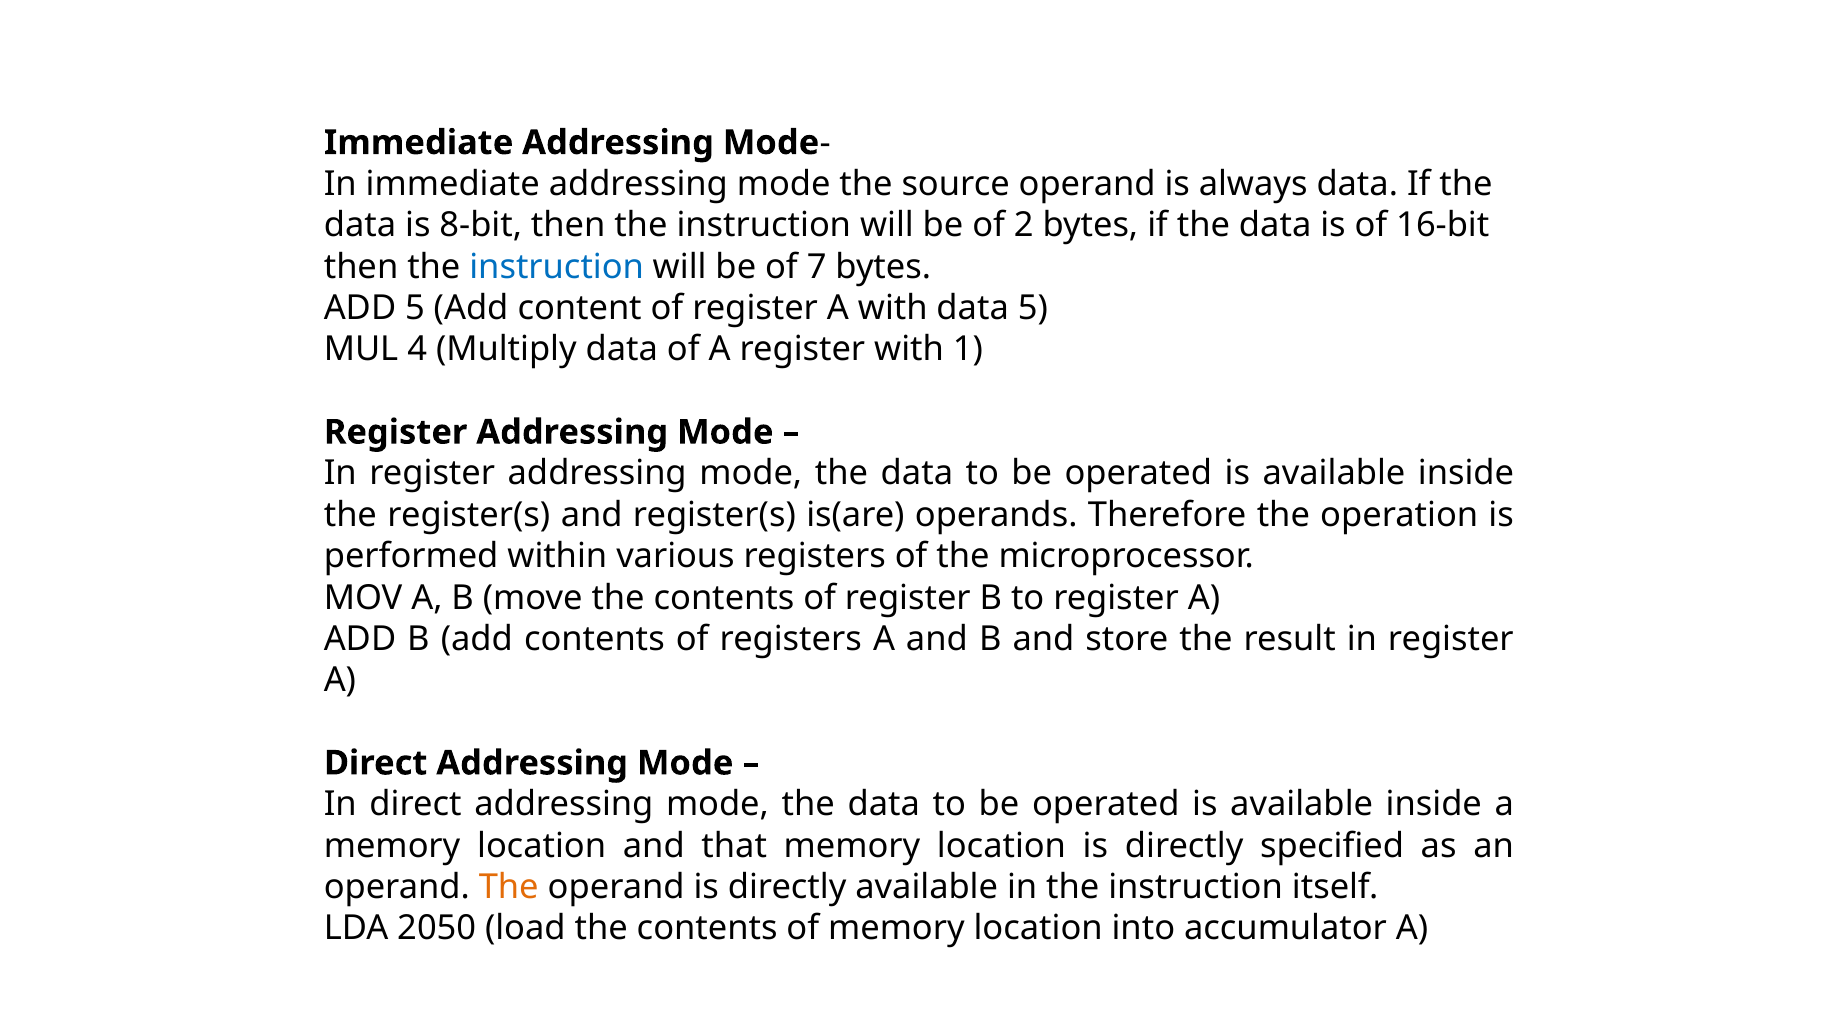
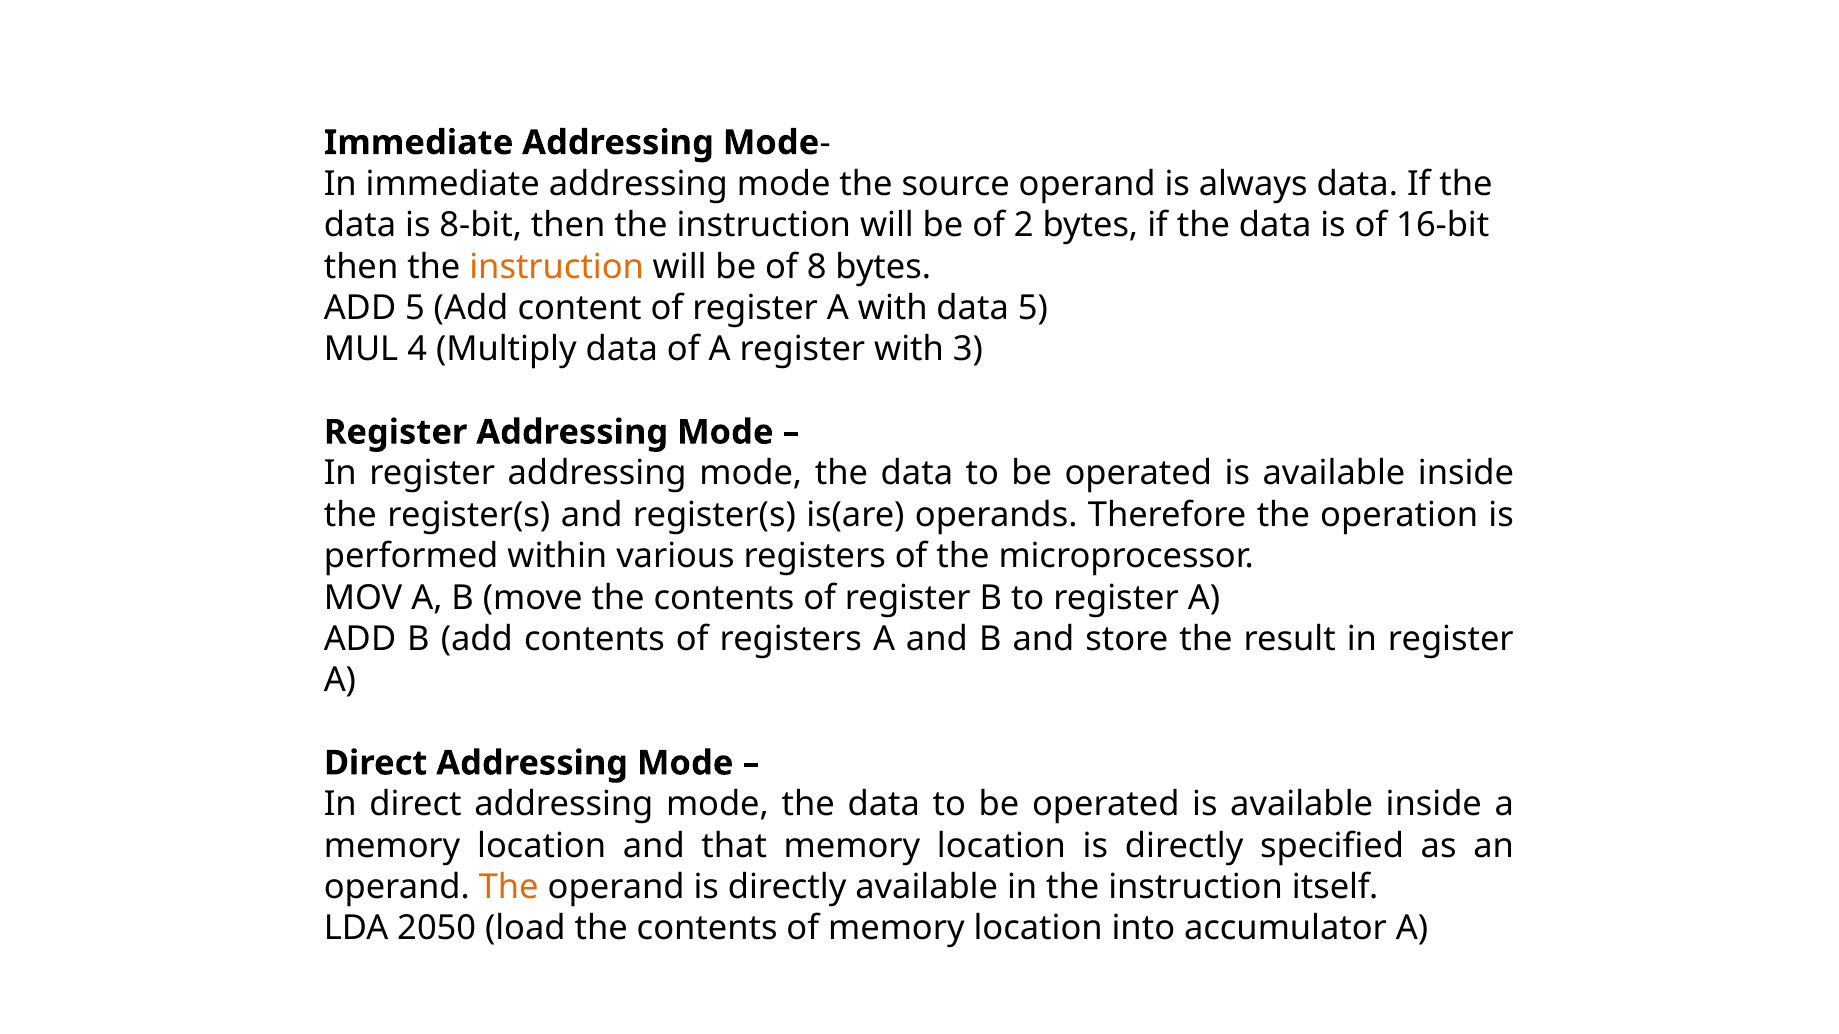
instruction at (557, 267) colour: blue -> orange
7: 7 -> 8
1: 1 -> 3
